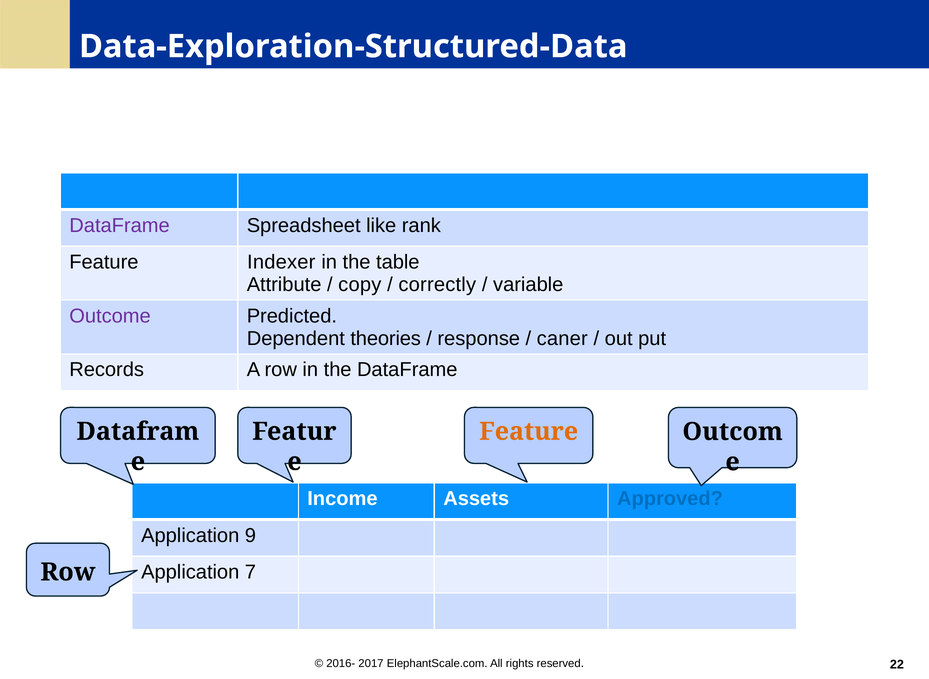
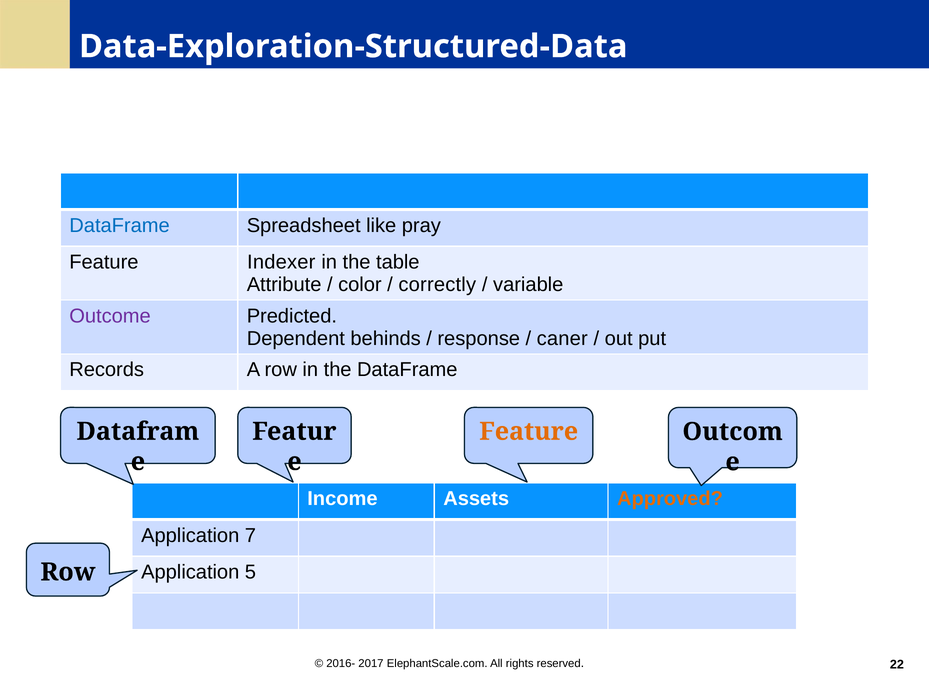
DataFrame at (120, 226) colour: purple -> blue
rank: rank -> pray
copy: copy -> color
theories: theories -> behinds
Approved colour: blue -> orange
9: 9 -> 7
7: 7 -> 5
